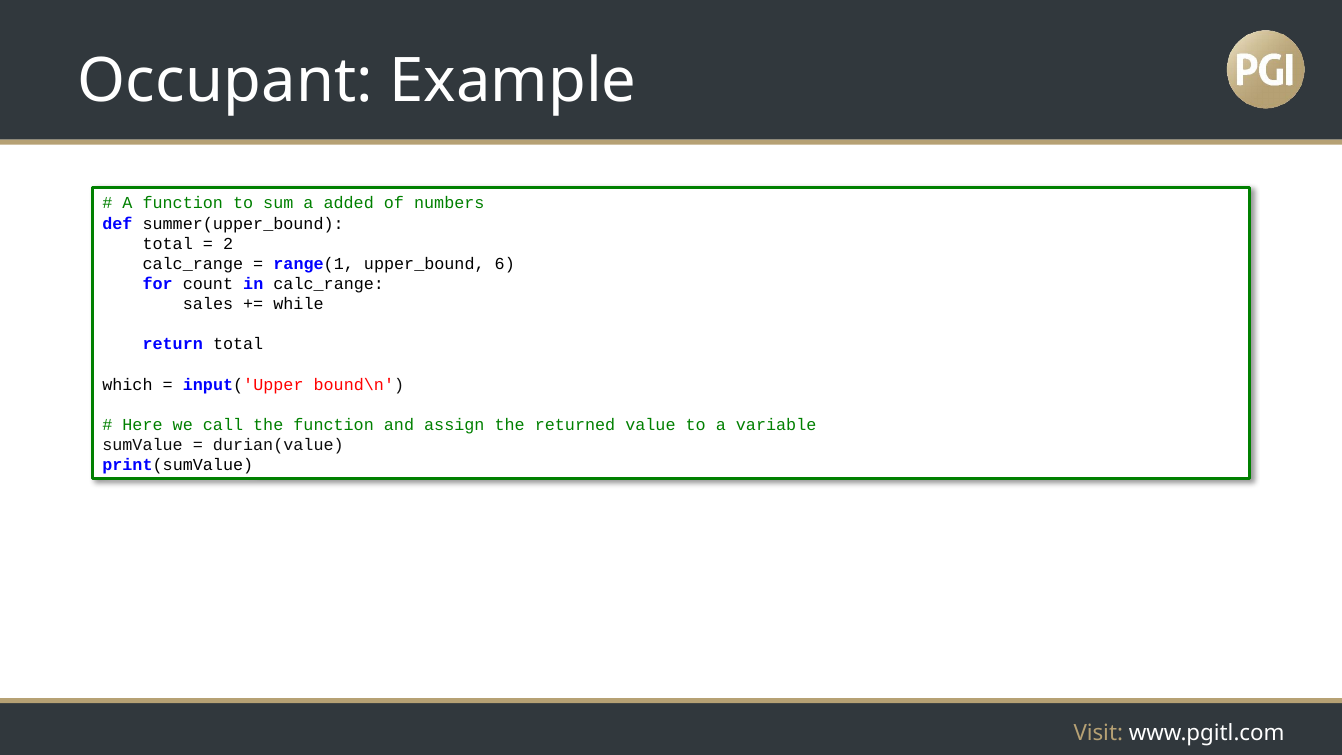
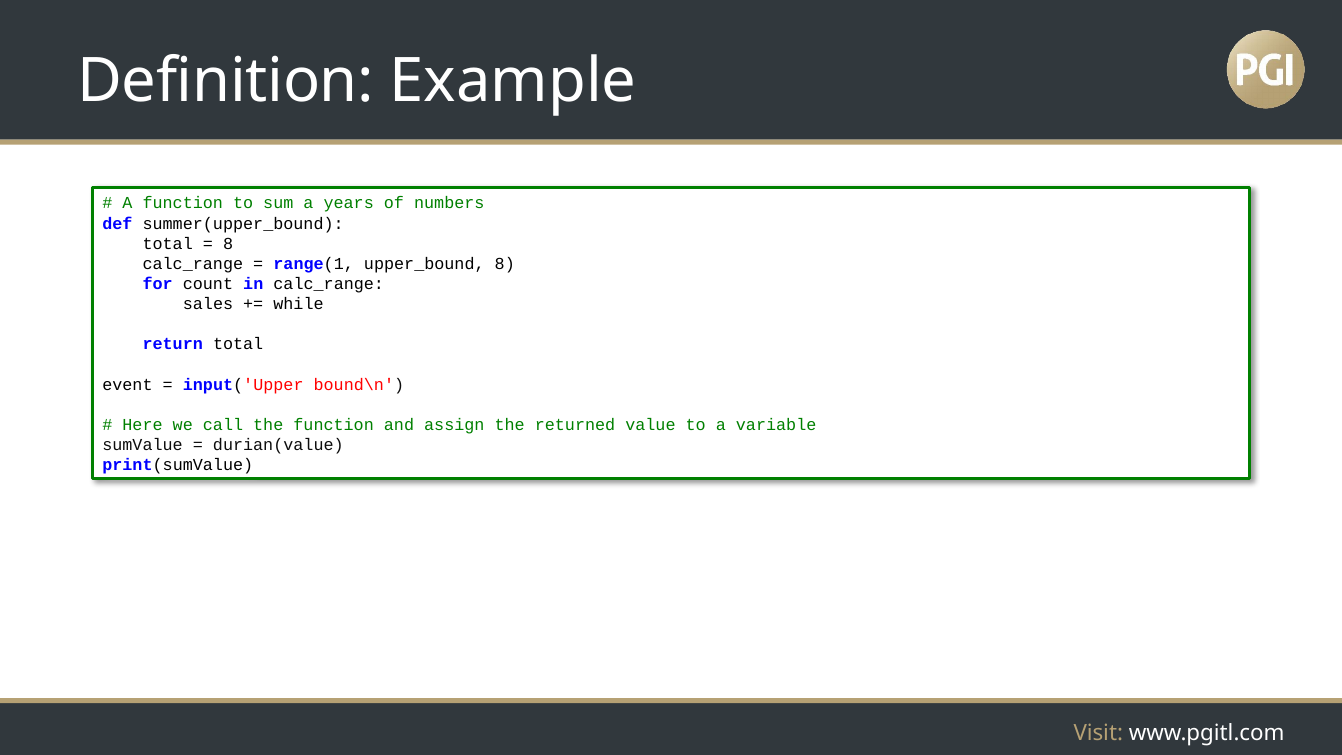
Occupant: Occupant -> Definition
added: added -> years
2 at (228, 244): 2 -> 8
upper_bound 6: 6 -> 8
which: which -> event
